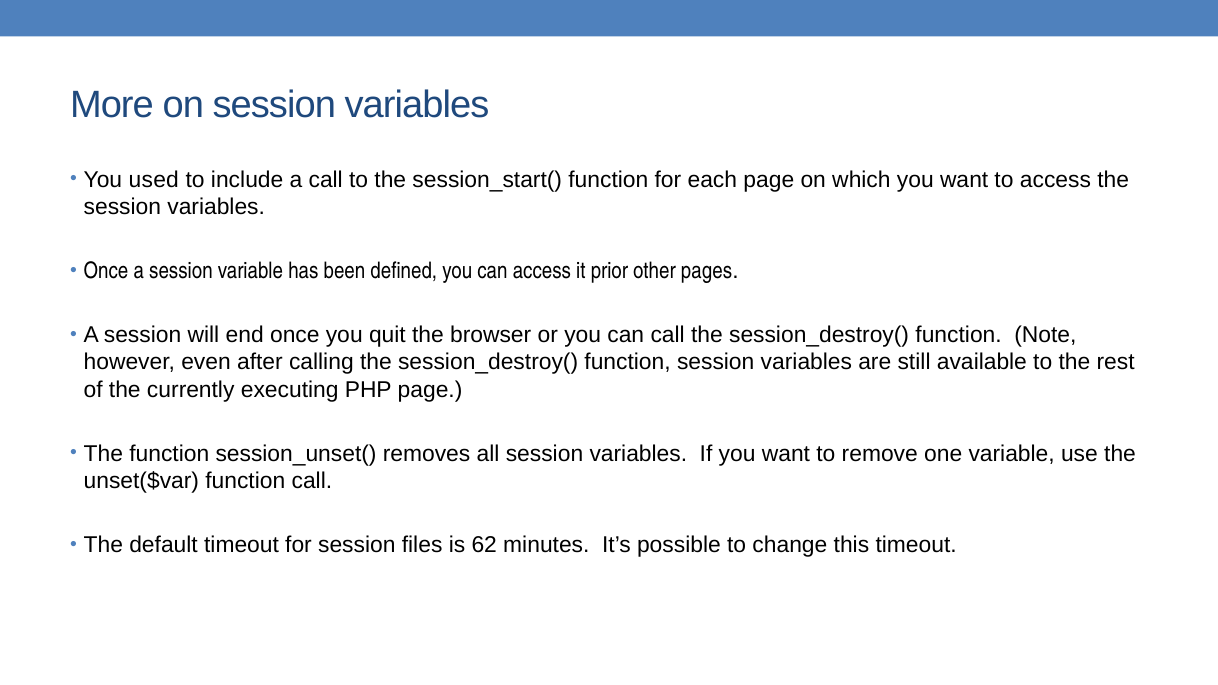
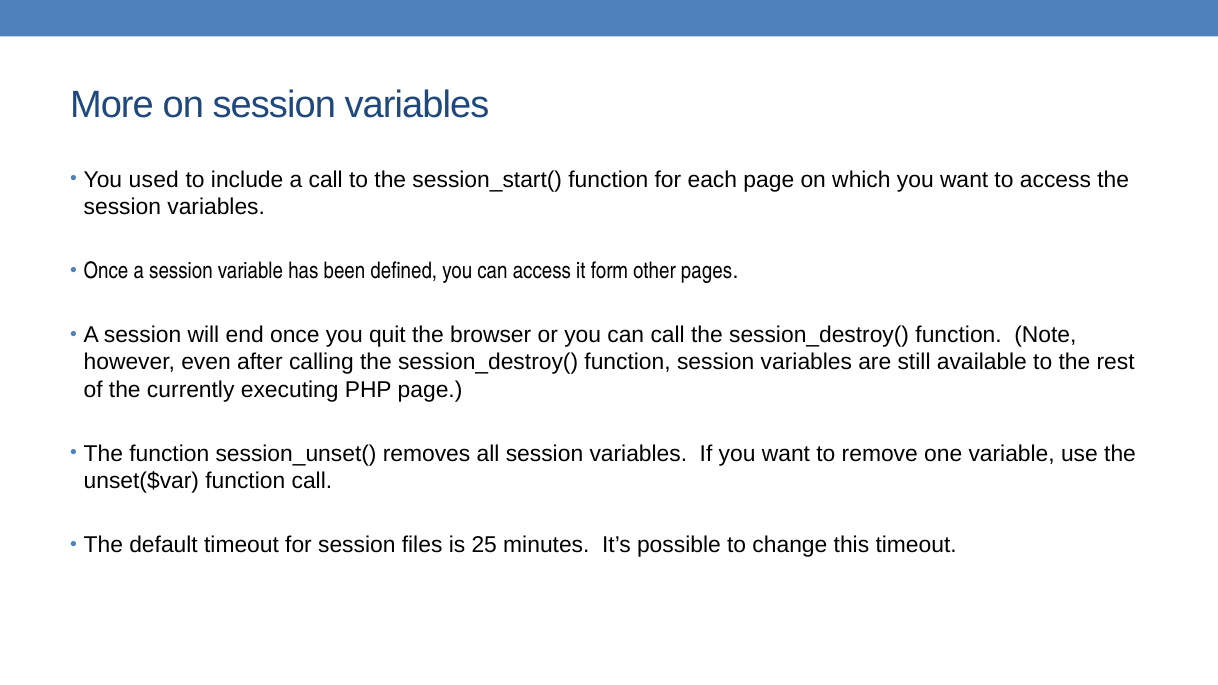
prior: prior -> form
62: 62 -> 25
